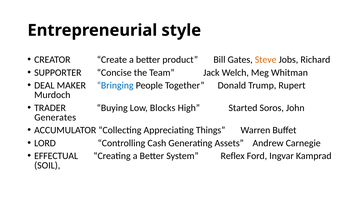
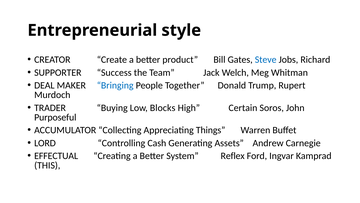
Steve colour: orange -> blue
Concise: Concise -> Success
Started: Started -> Certain
Generates: Generates -> Purposeful
SOIL: SOIL -> THIS
